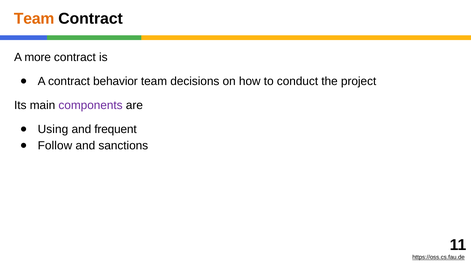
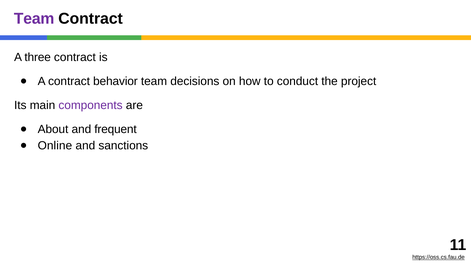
Team at (34, 19) colour: orange -> purple
more: more -> three
Using: Using -> About
Follow: Follow -> Online
